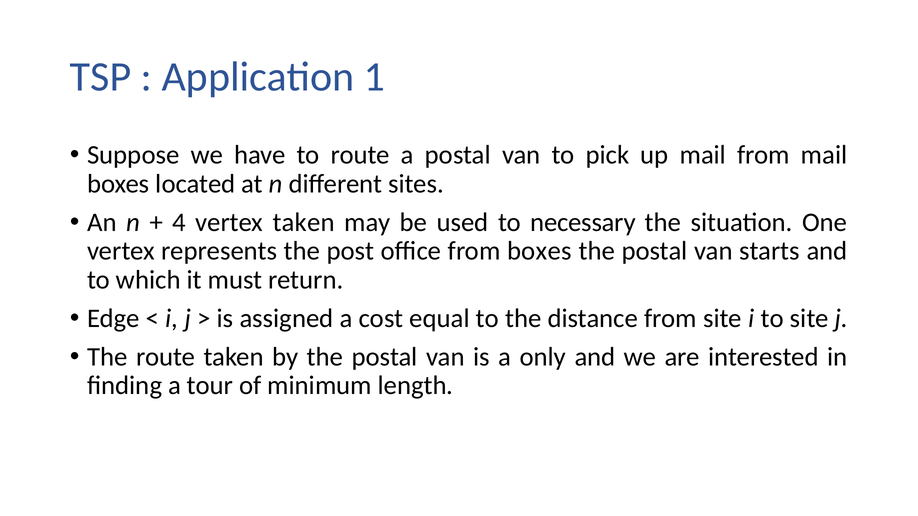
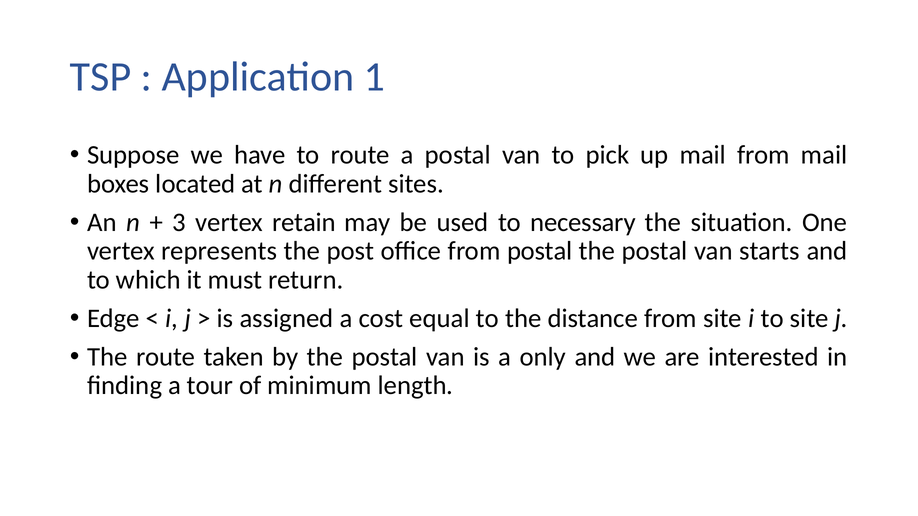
4: 4 -> 3
vertex taken: taken -> retain
from boxes: boxes -> postal
